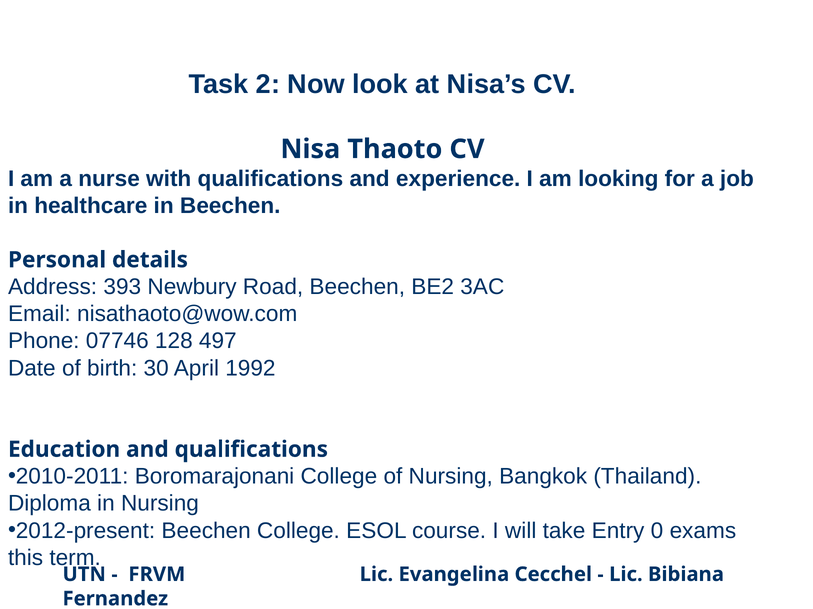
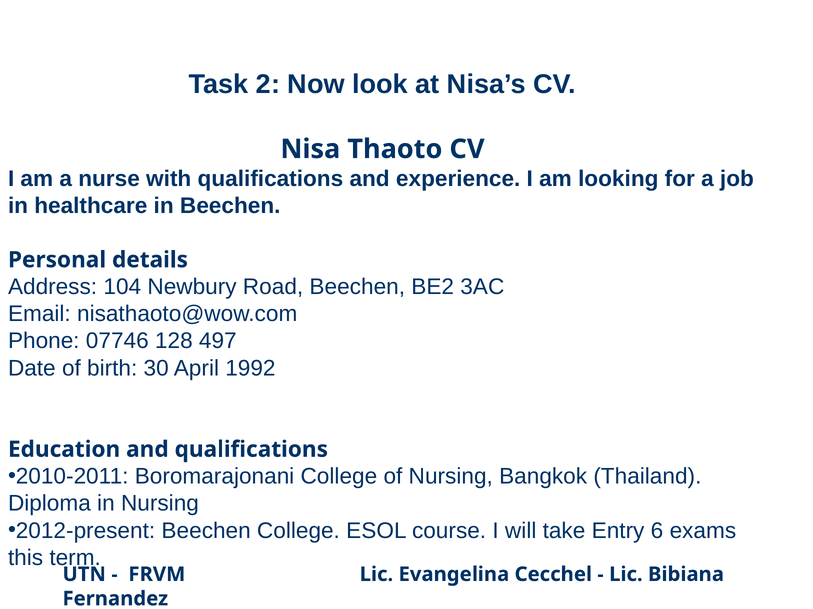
393: 393 -> 104
0: 0 -> 6
